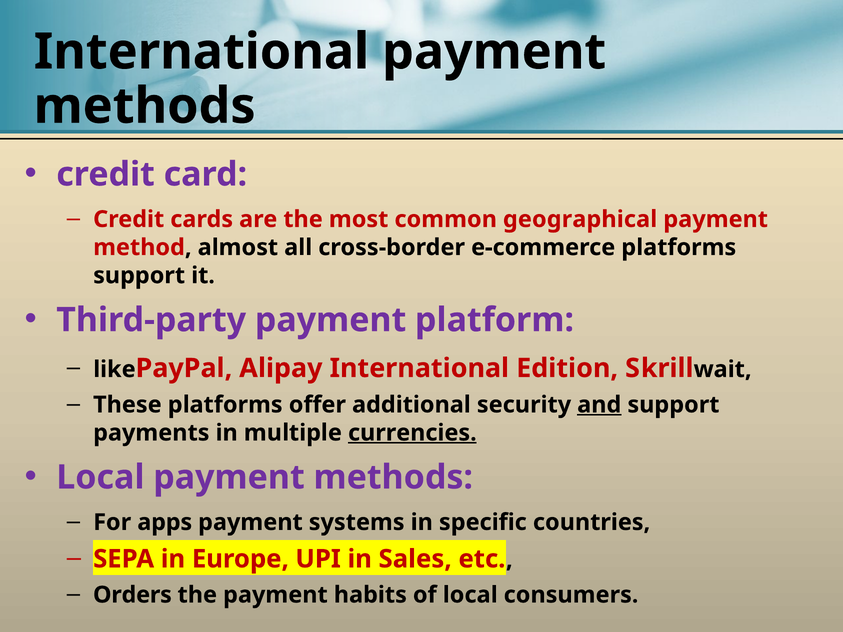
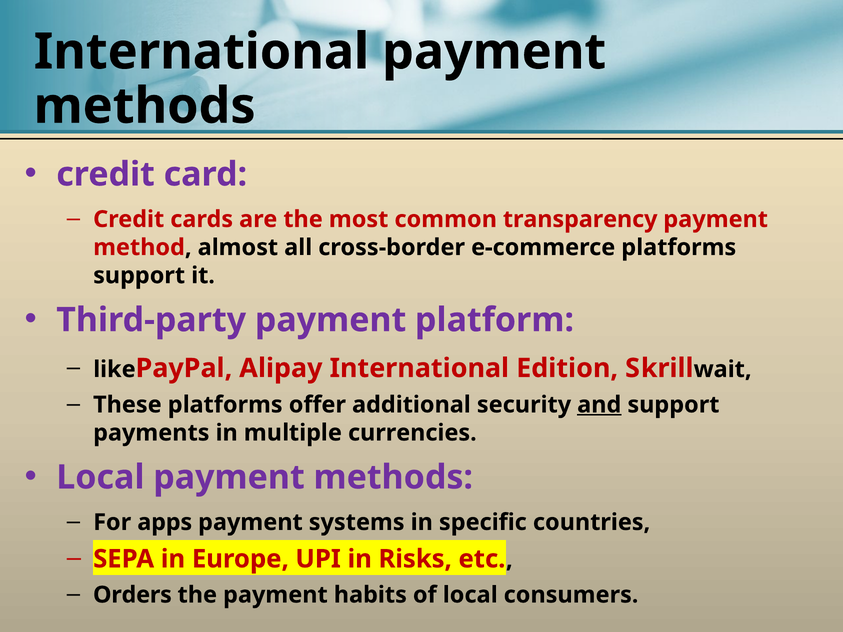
geographical: geographical -> transparency
currencies underline: present -> none
Sales: Sales -> Risks
